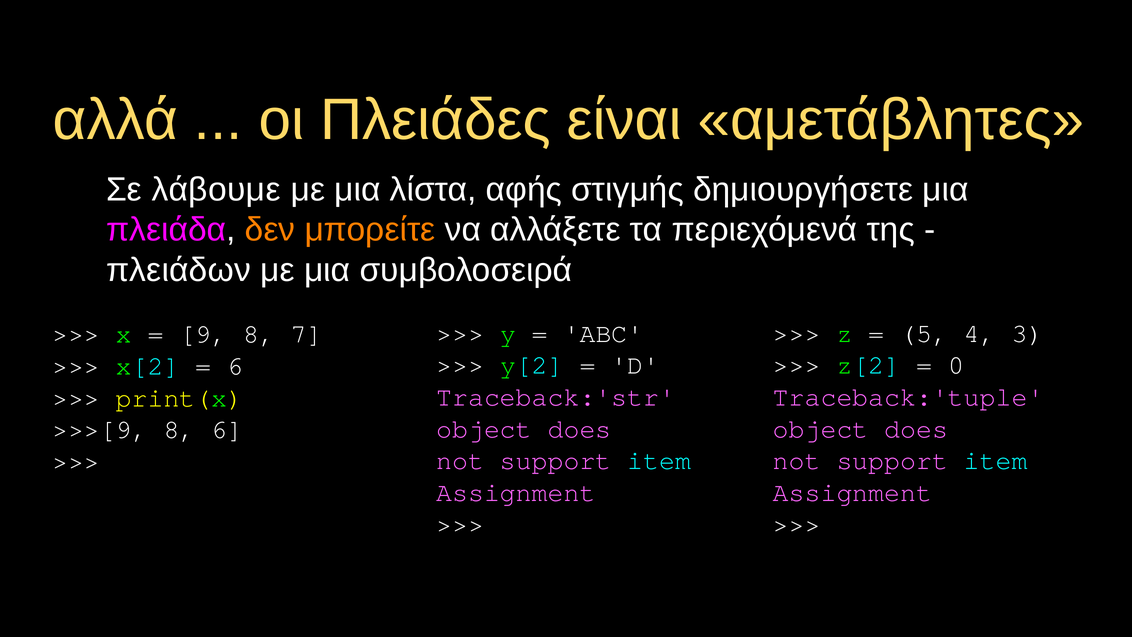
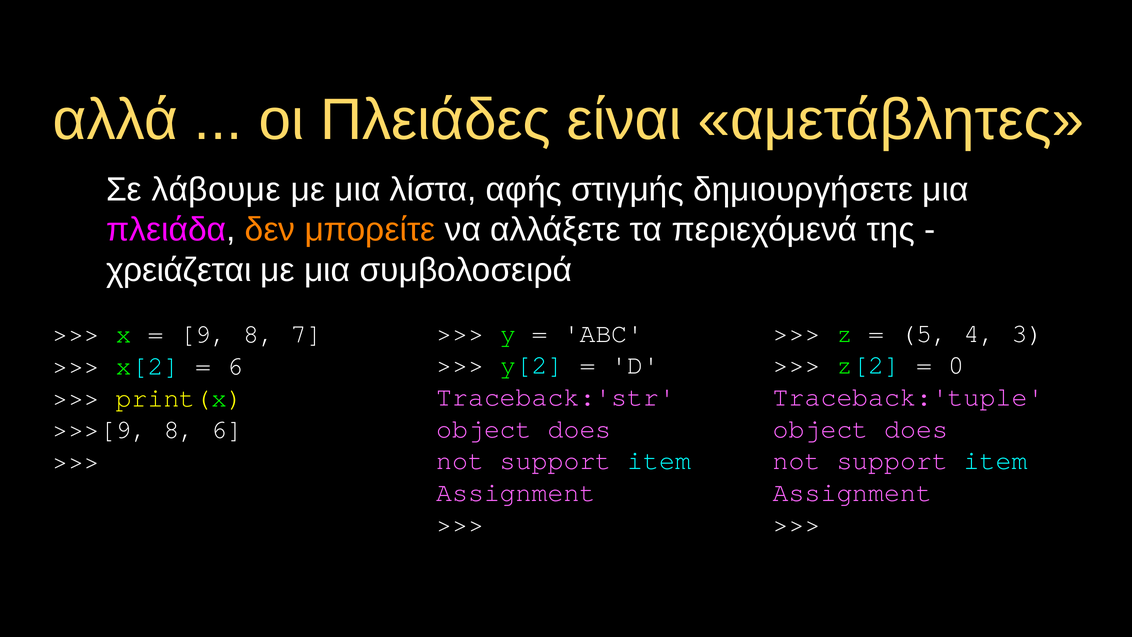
πλειάδων: πλειάδων -> χρειάζεται
